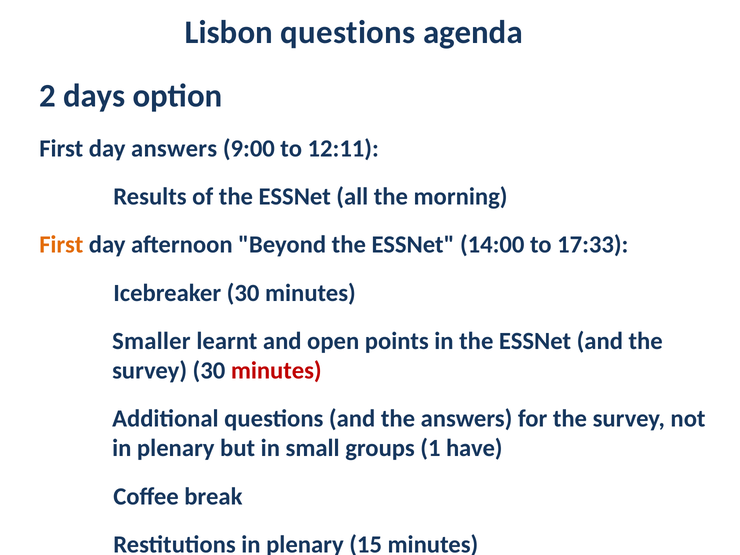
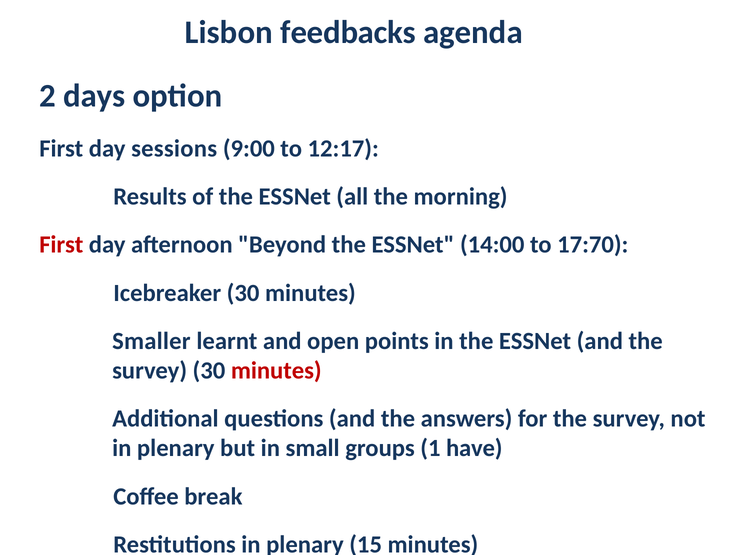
Lisbon questions: questions -> feedbacks
day answers: answers -> sessions
12:11: 12:11 -> 12:17
First at (61, 245) colour: orange -> red
17:33: 17:33 -> 17:70
